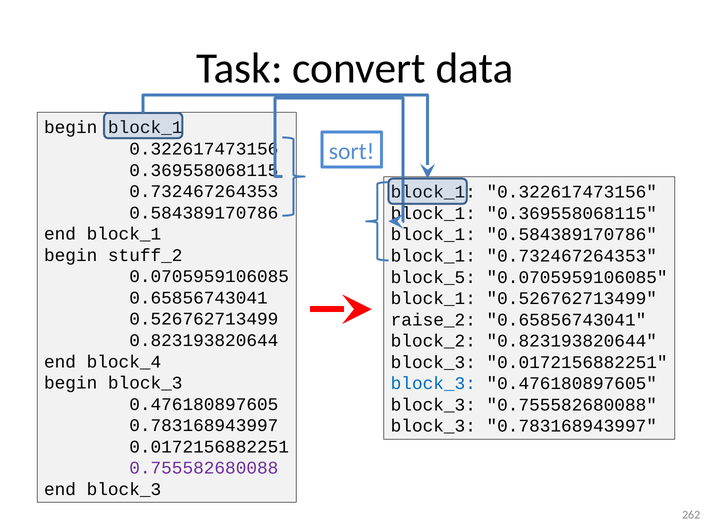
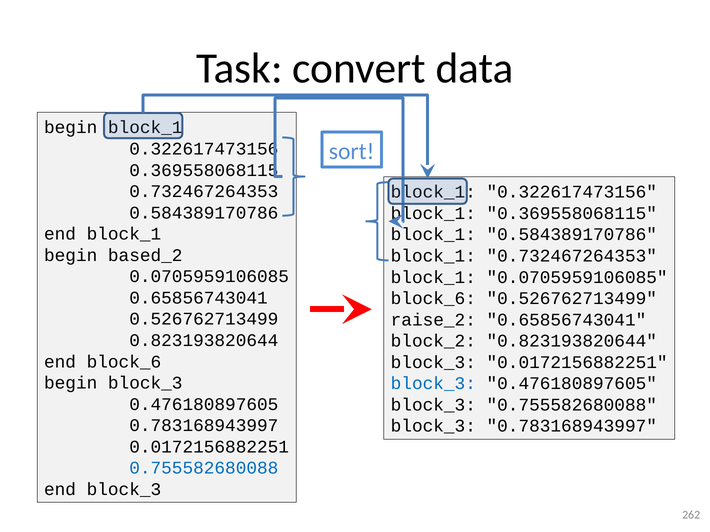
stuff_2: stuff_2 -> based_2
block_5 at (433, 277): block_5 -> block_1
block_1 at (433, 299): block_1 -> block_6
end block_4: block_4 -> block_6
0.755582680088 at (204, 469) colour: purple -> blue
